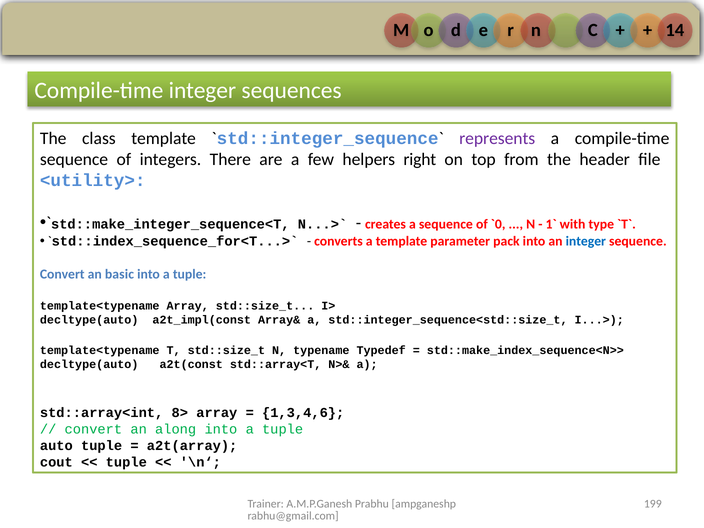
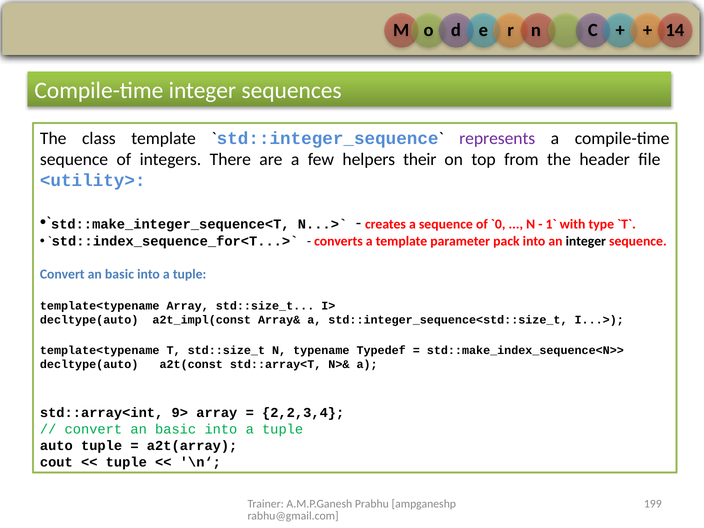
right: right -> their
integer at (586, 241) colour: blue -> black
8>: 8> -> 9>
1,3,4,6: 1,3,4,6 -> 2,2,3,4
along at (176, 429): along -> basic
